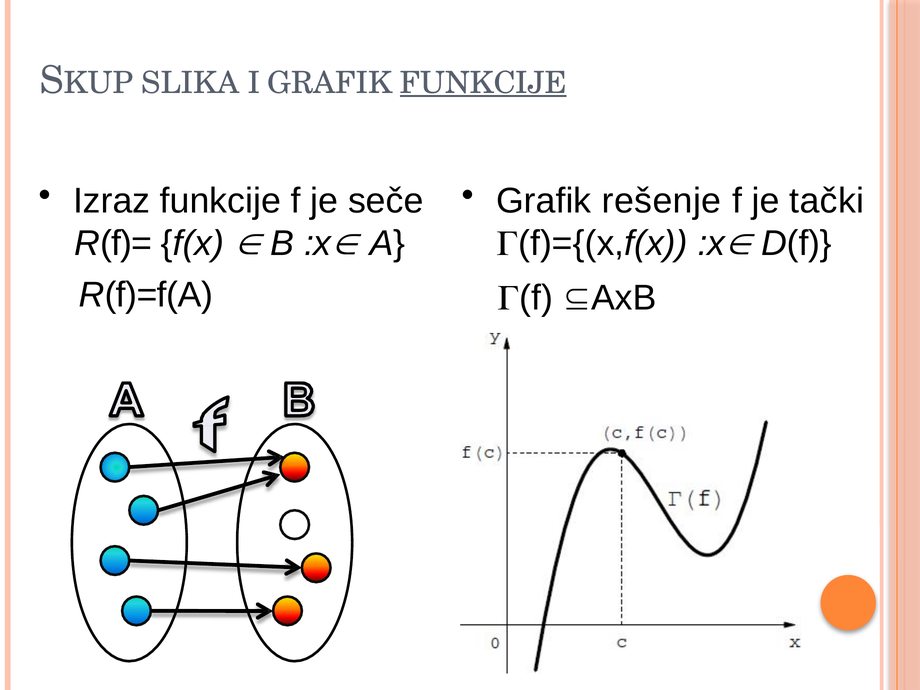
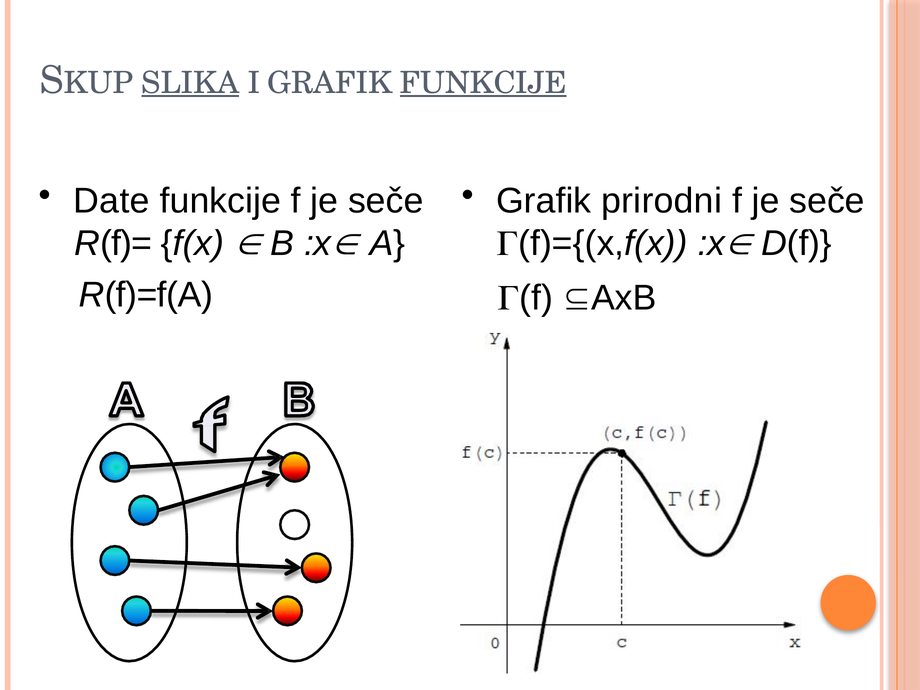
SLIKA underline: none -> present
Izraz: Izraz -> Date
rešenje: rešenje -> prirodni
tački at (827, 201): tački -> seče
